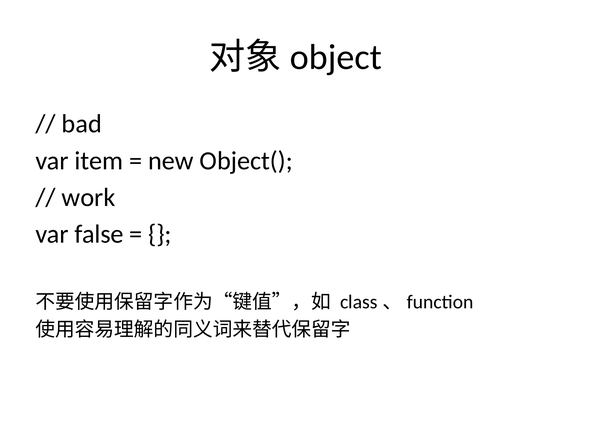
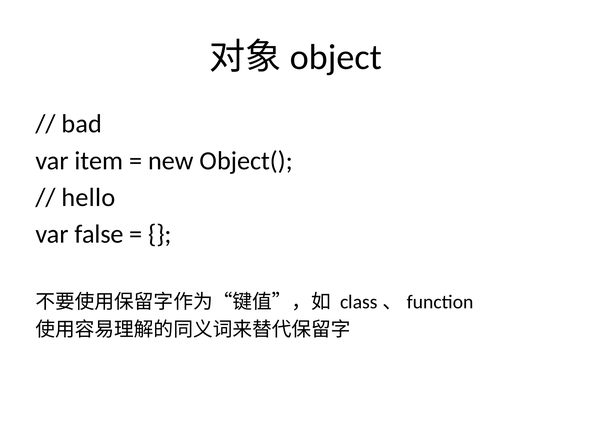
work: work -> hello
